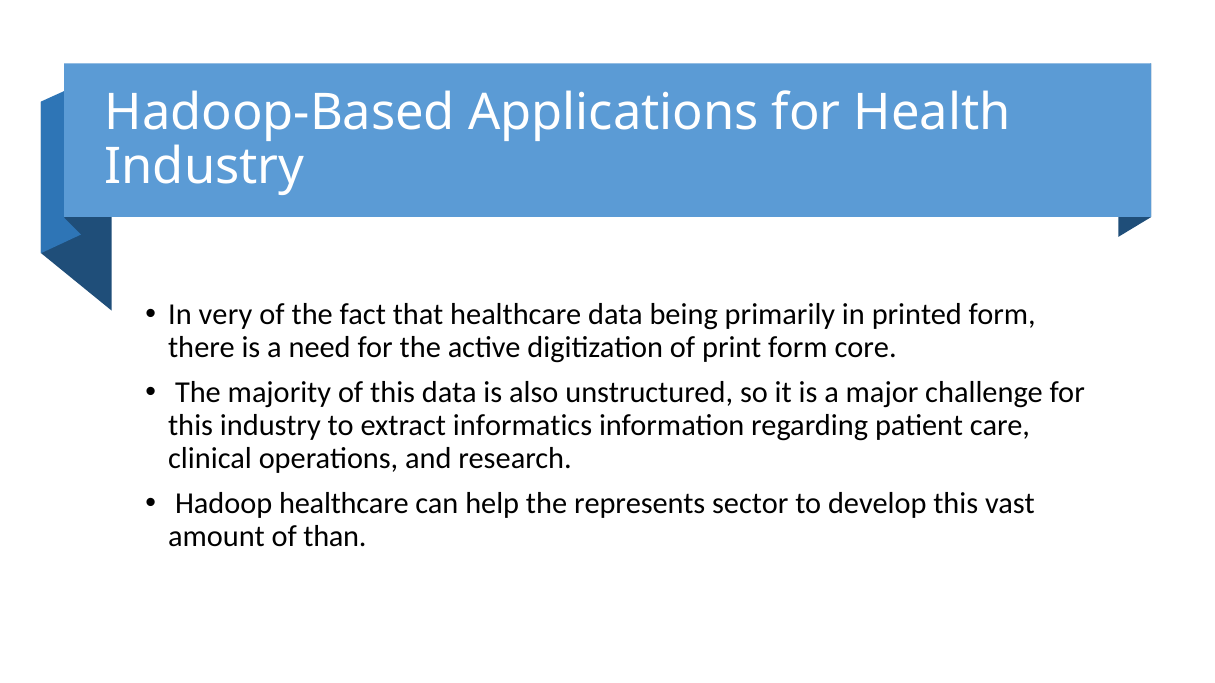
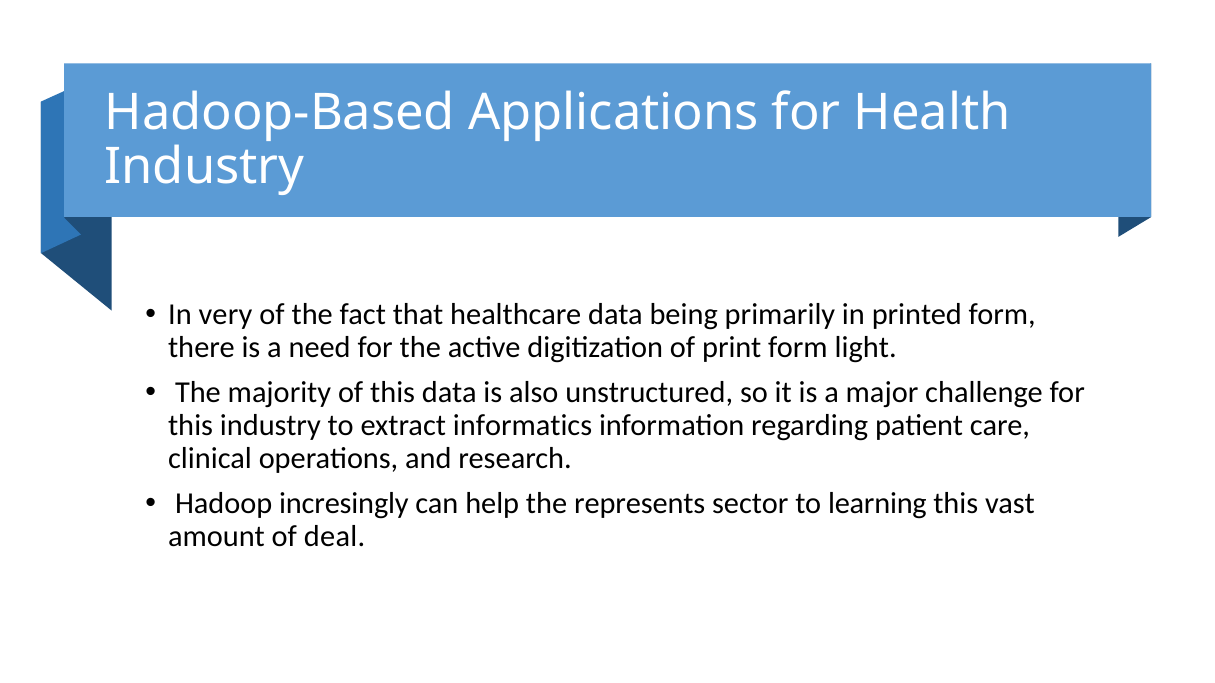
core: core -> light
Hadoop healthcare: healthcare -> incresingly
develop: develop -> learning
than: than -> deal
